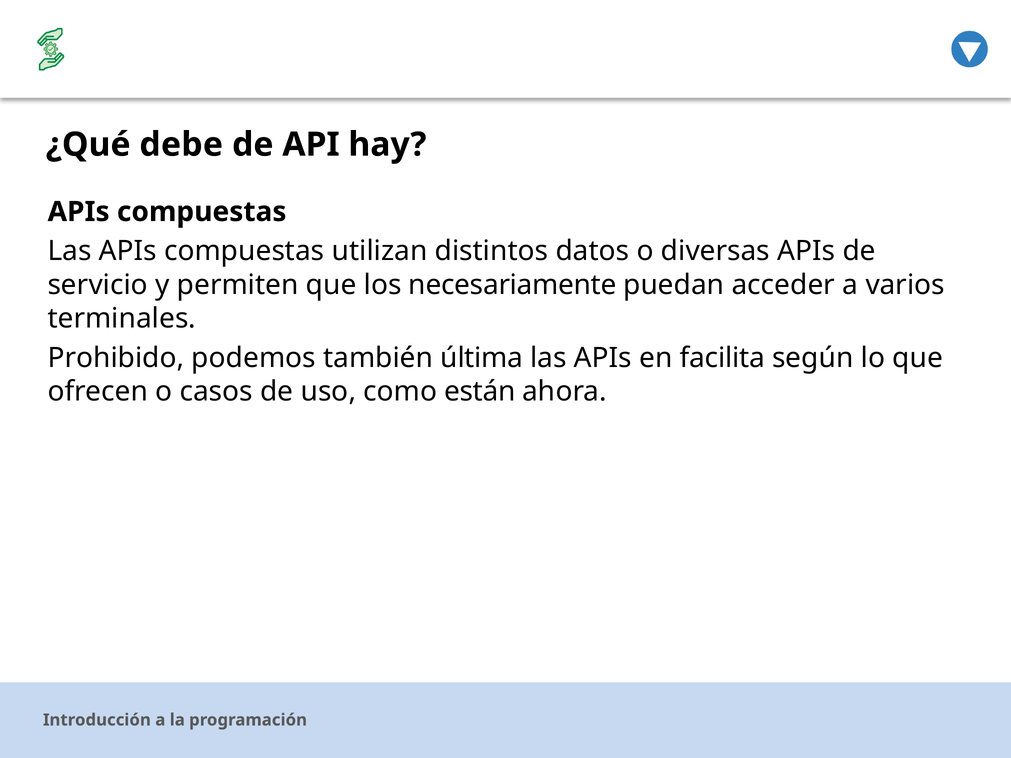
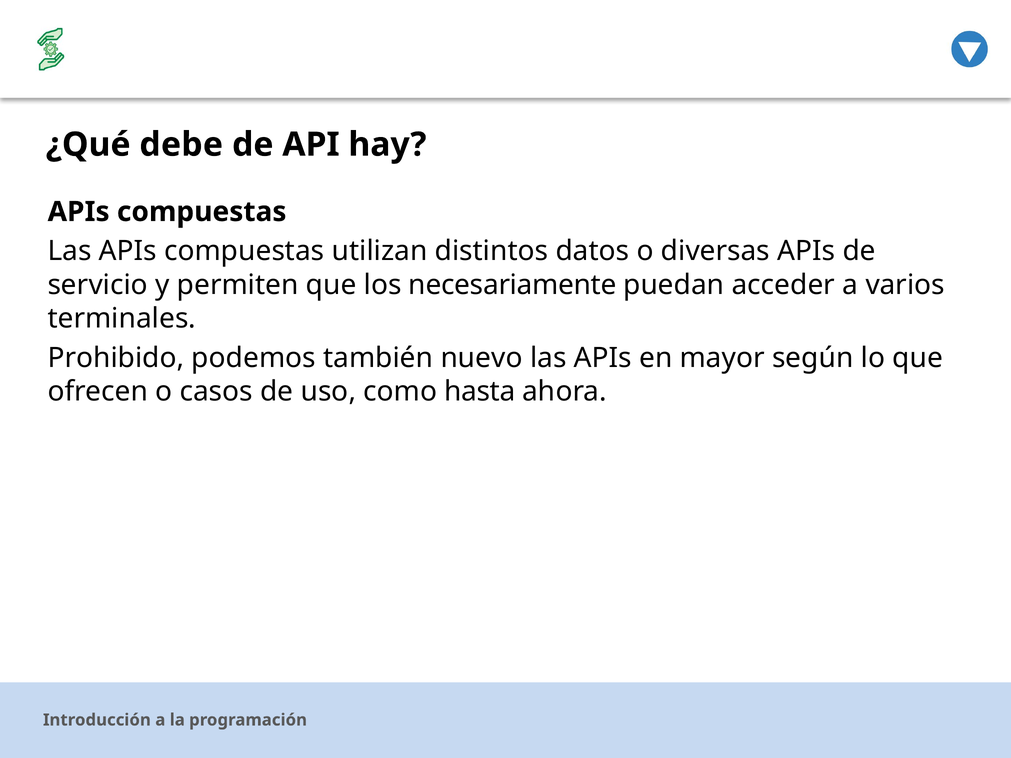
última: última -> nuevo
facilita: facilita -> mayor
están: están -> hasta
